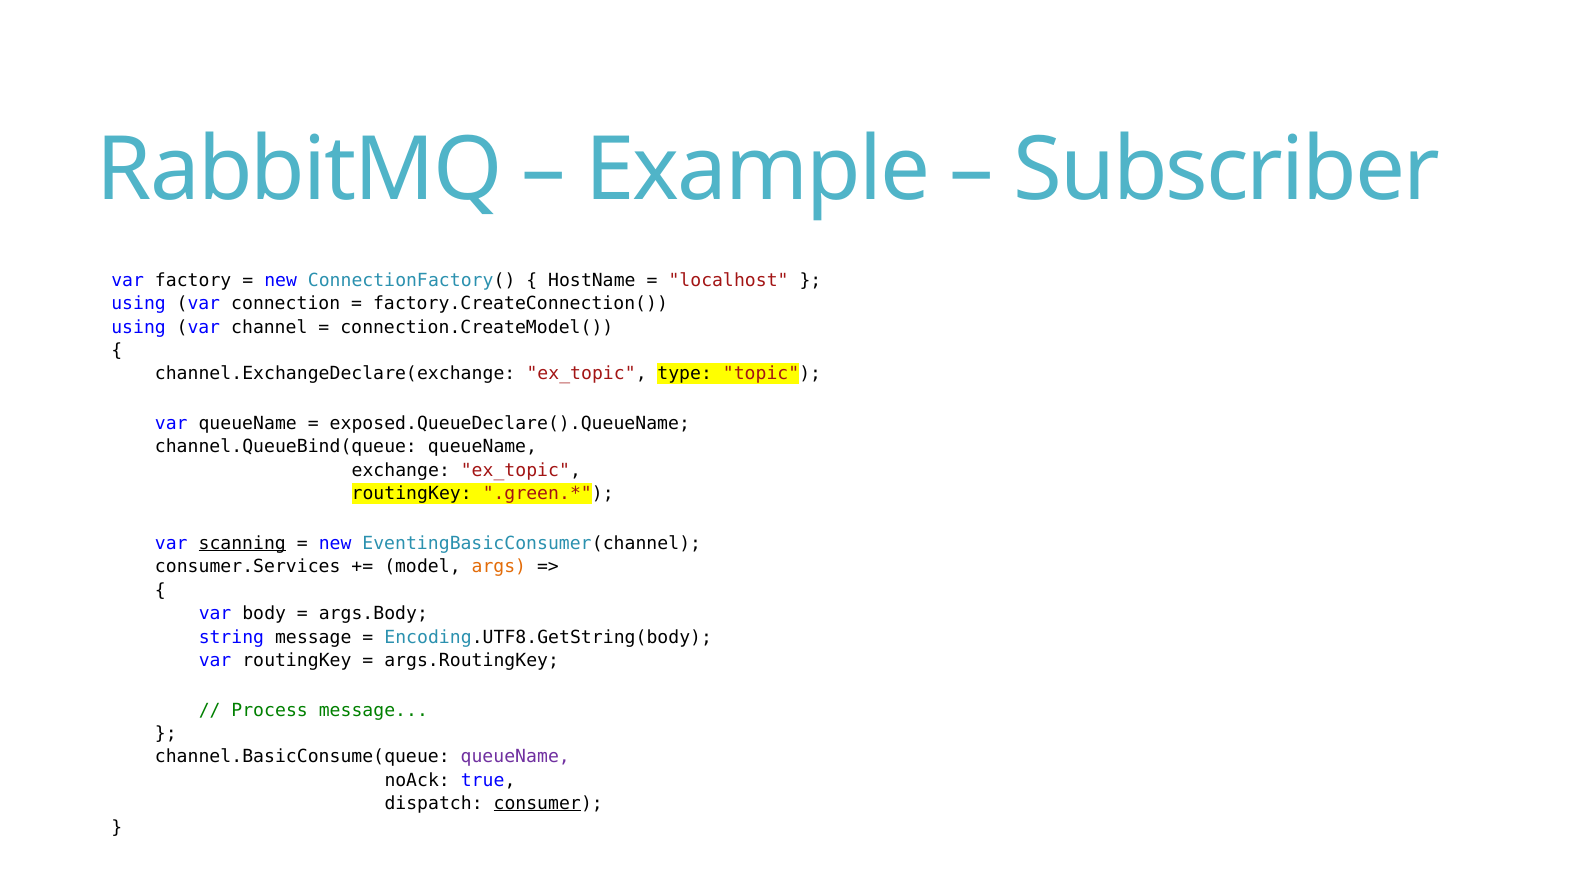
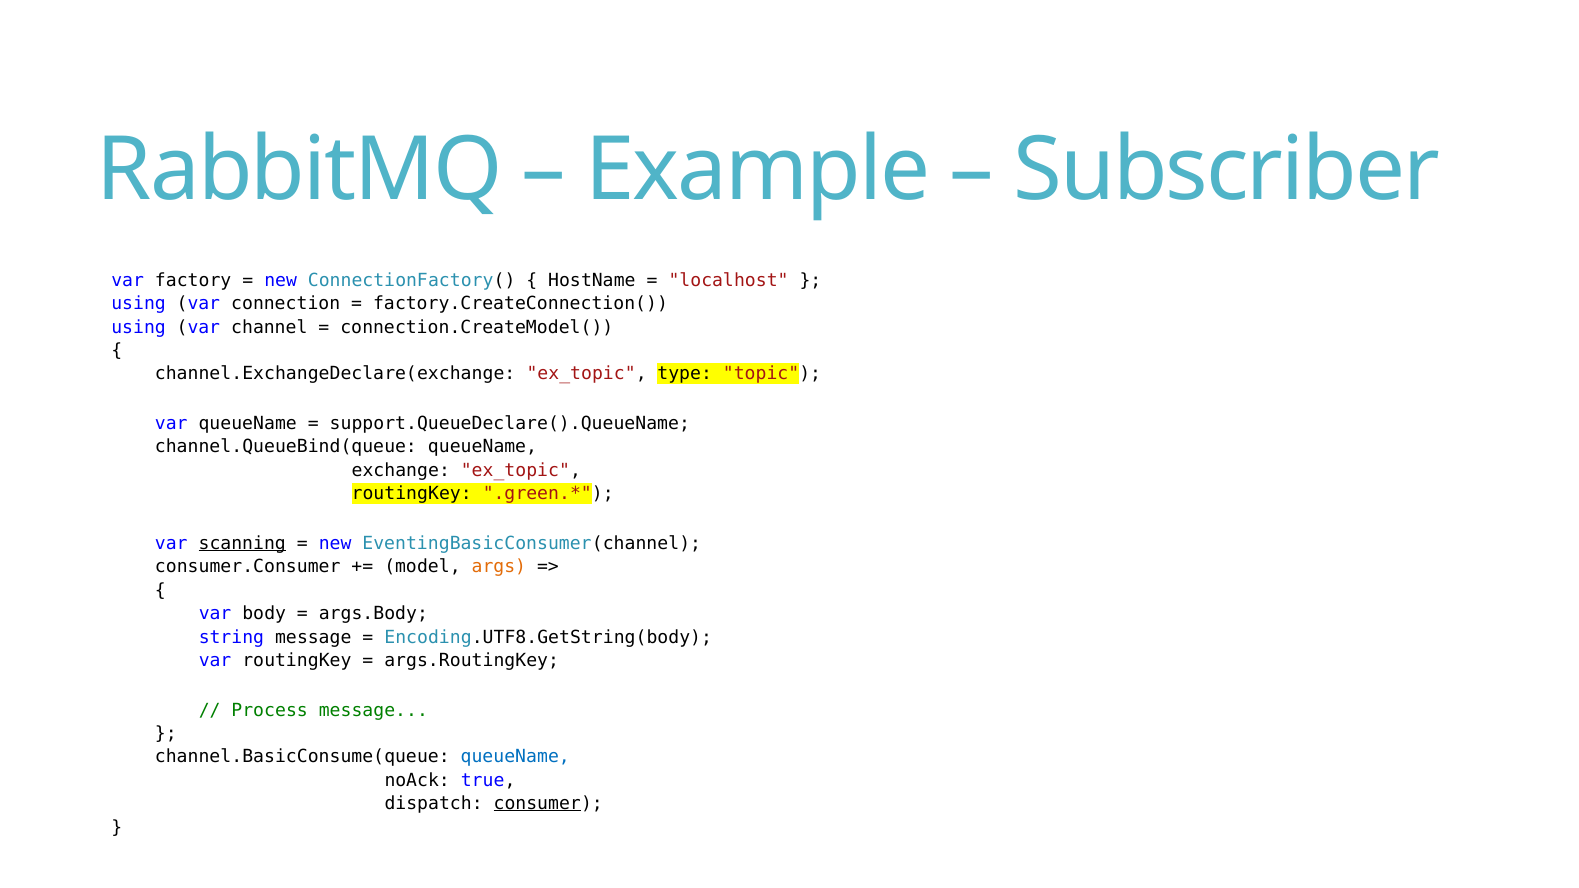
exposed.QueueDeclare().QueueName: exposed.QueueDeclare().QueueName -> support.QueueDeclare().QueueName
consumer.Services: consumer.Services -> consumer.Consumer
queueName at (515, 757) colour: purple -> blue
